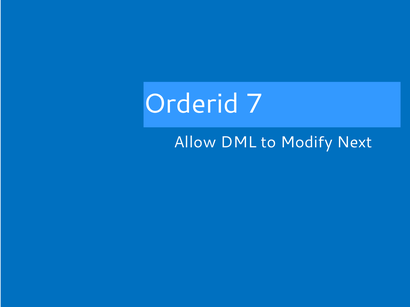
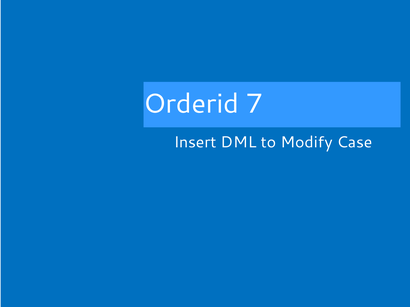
Allow: Allow -> Insert
Next: Next -> Case
